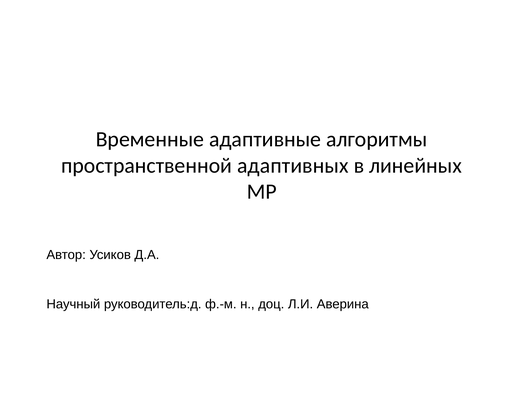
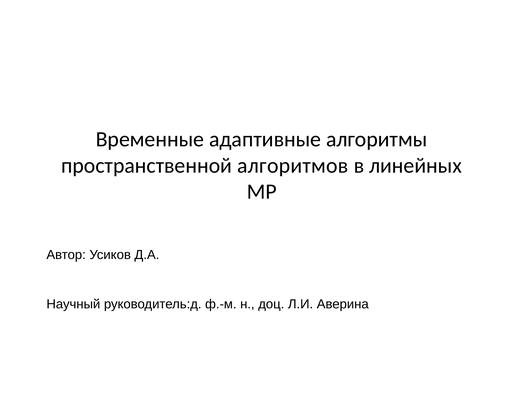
адаптивных: адаптивных -> алгоритмов
